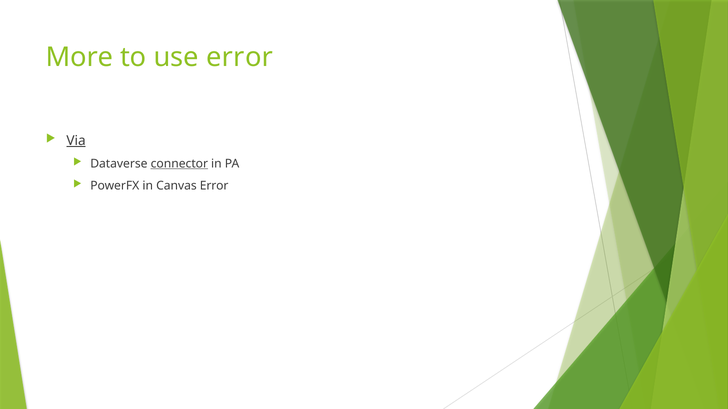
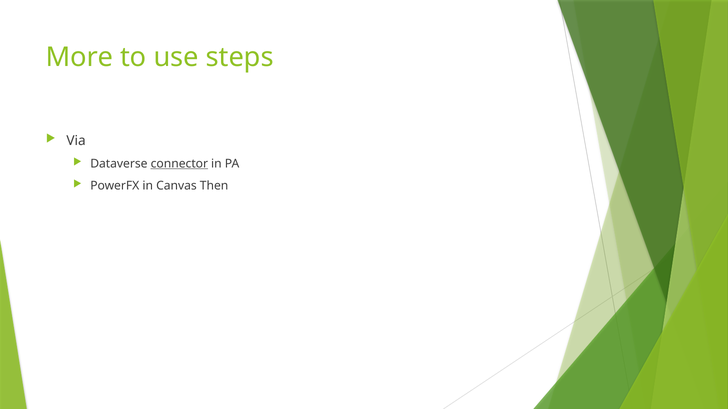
use error: error -> steps
Via underline: present -> none
Canvas Error: Error -> Then
